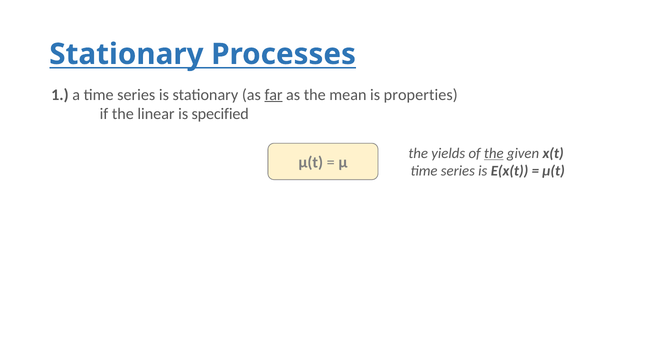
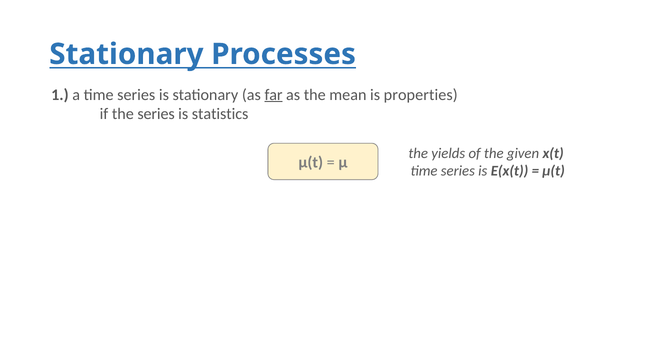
the linear: linear -> series
specified: specified -> statistics
the at (494, 154) underline: present -> none
